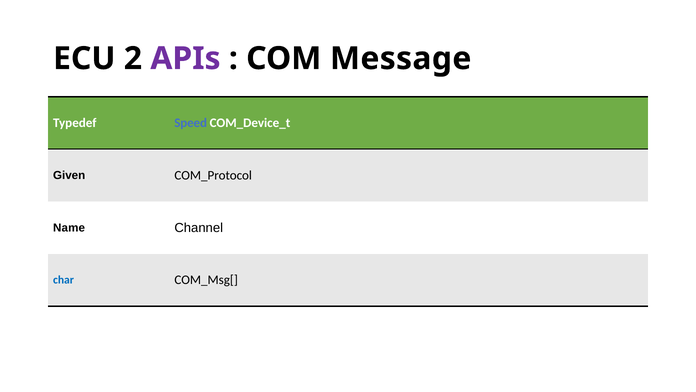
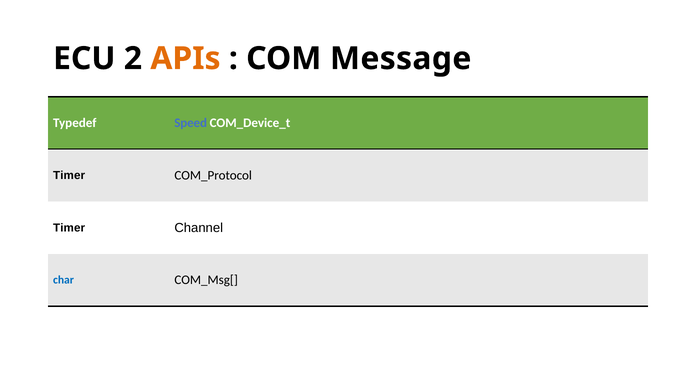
APIs colour: purple -> orange
Given at (69, 175): Given -> Timer
Name at (69, 227): Name -> Timer
